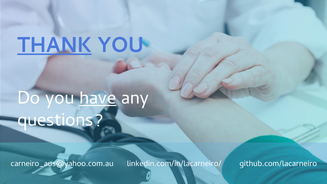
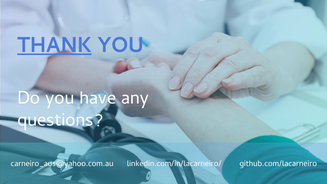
have underline: present -> none
